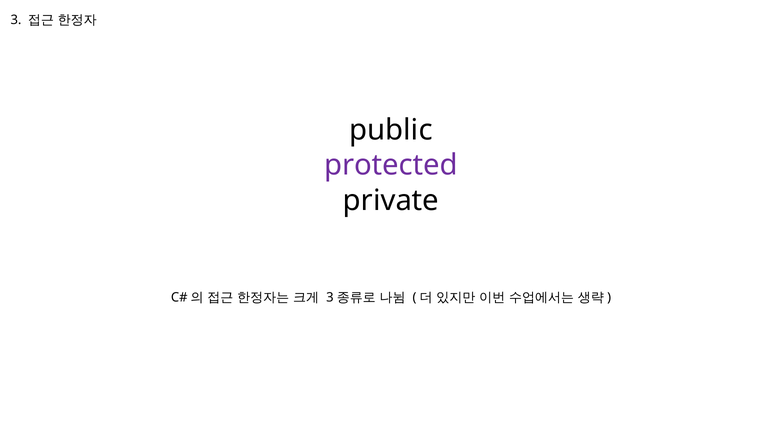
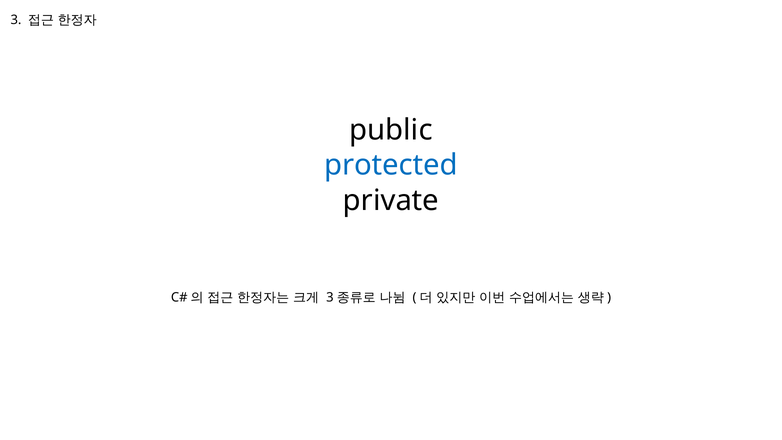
protected colour: purple -> blue
